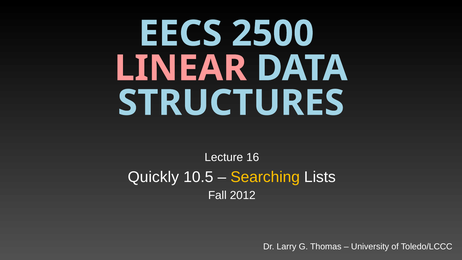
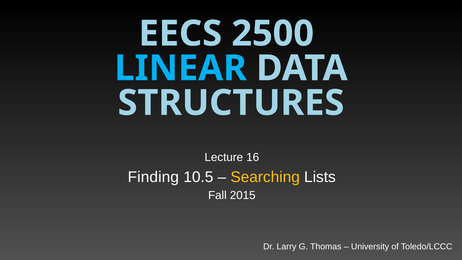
LINEAR colour: pink -> light blue
Quickly: Quickly -> Finding
2012: 2012 -> 2015
